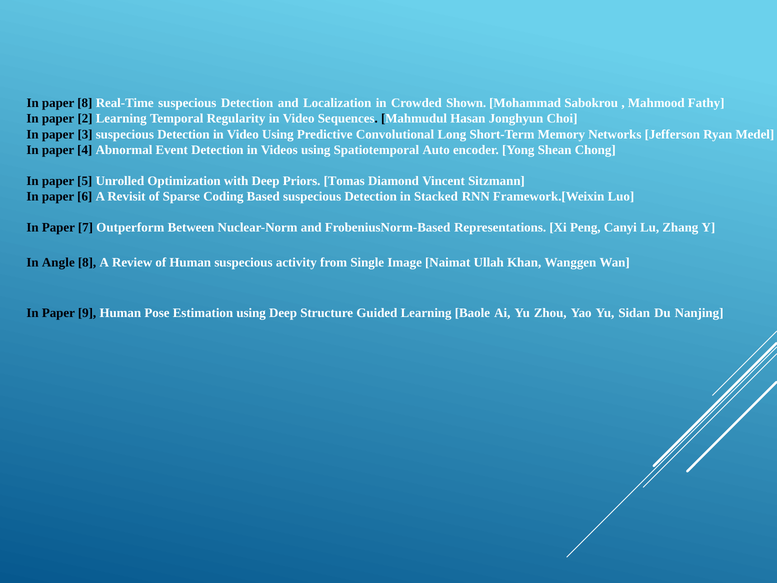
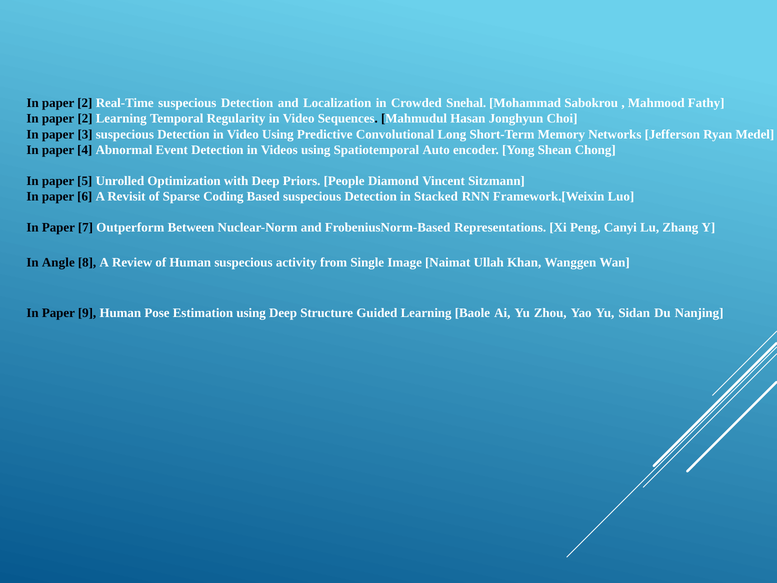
8 at (85, 103): 8 -> 2
Shown: Shown -> Snehal
Tomas: Tomas -> People
